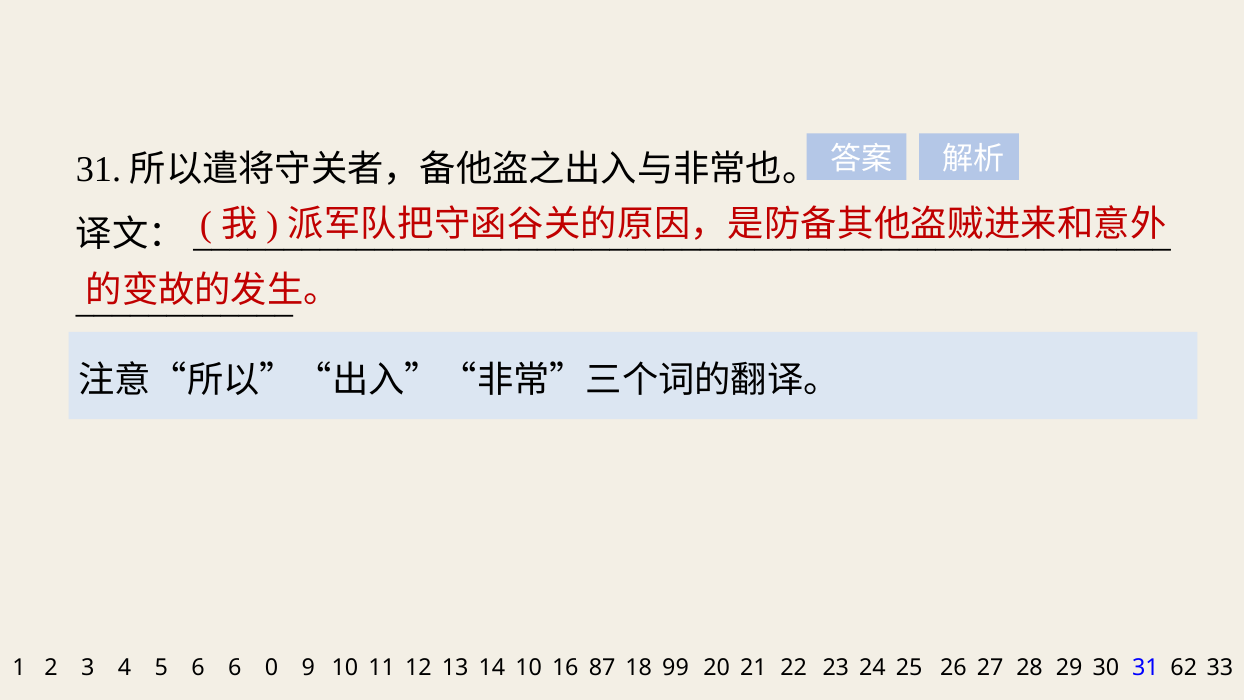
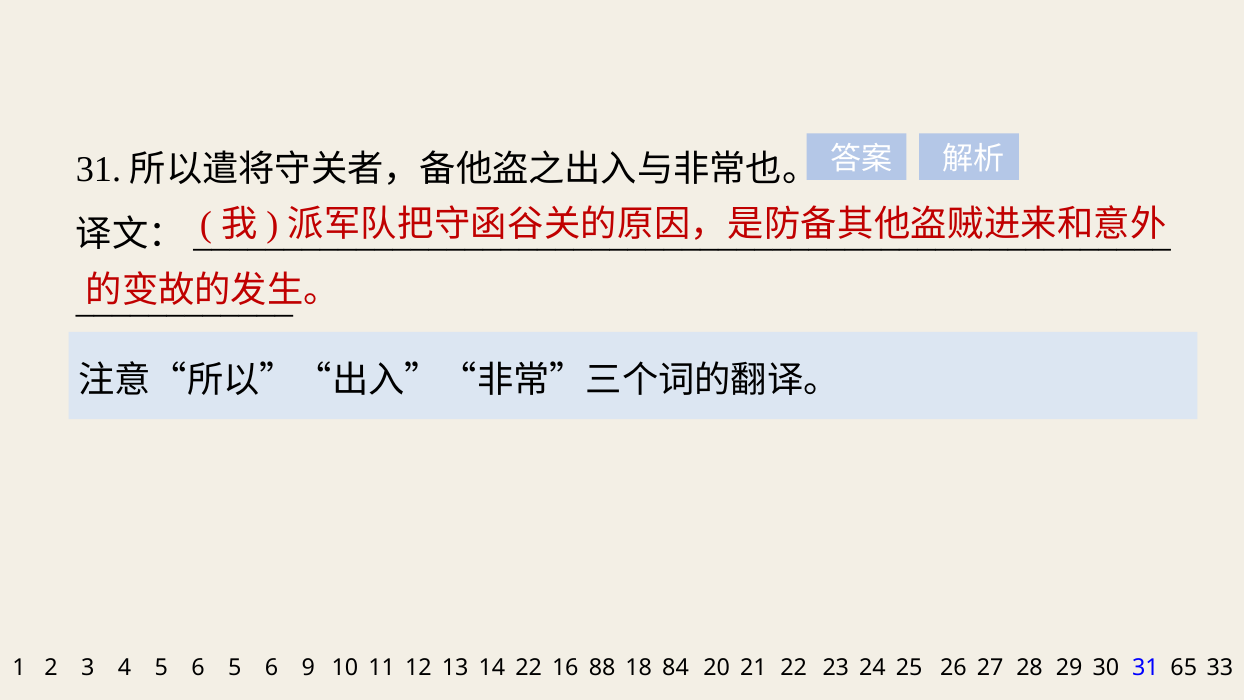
6 6: 6 -> 5
5 0: 0 -> 6
12 10: 10 -> 22
87: 87 -> 88
99: 99 -> 84
62: 62 -> 65
